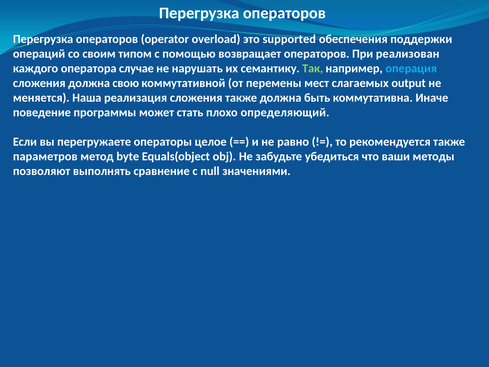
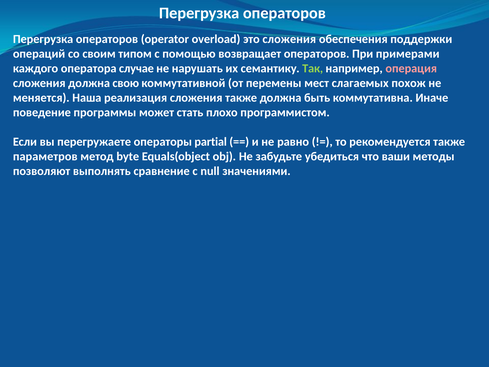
это supported: supported -> сложения
реализован: реализован -> примерами
операция colour: light blue -> pink
output: output -> похож
определяющий: определяющий -> программистом
целое: целое -> partial
